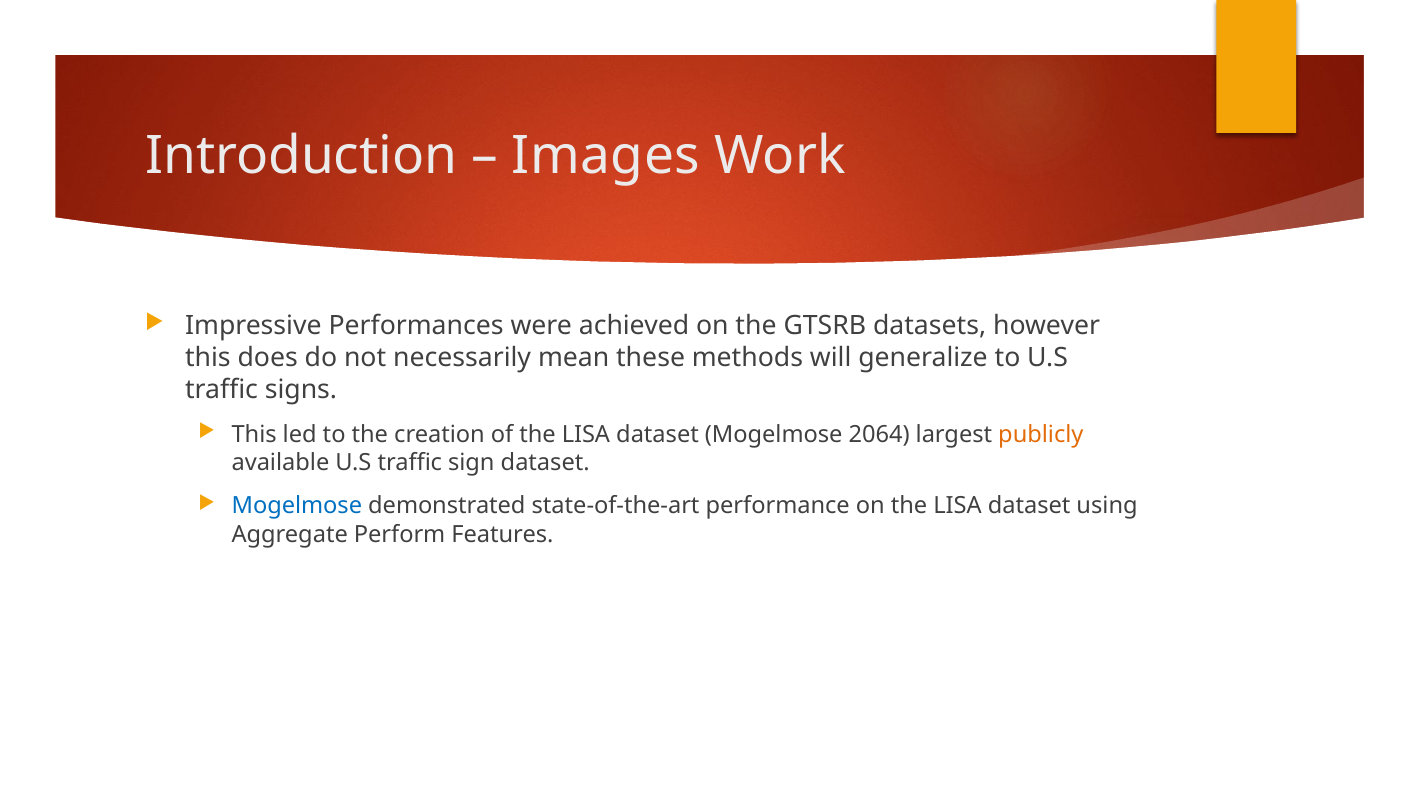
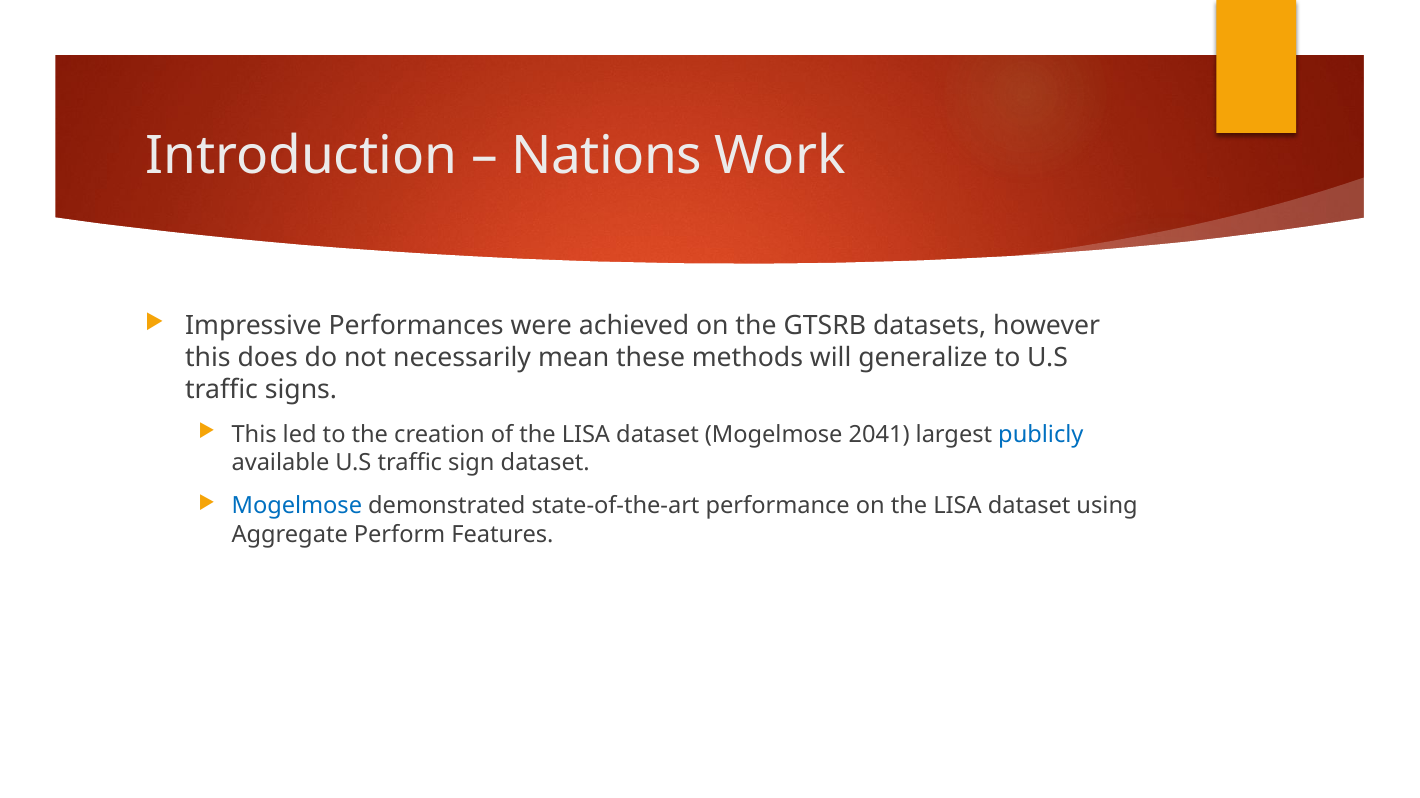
Images: Images -> Nations
2064: 2064 -> 2041
publicly colour: orange -> blue
